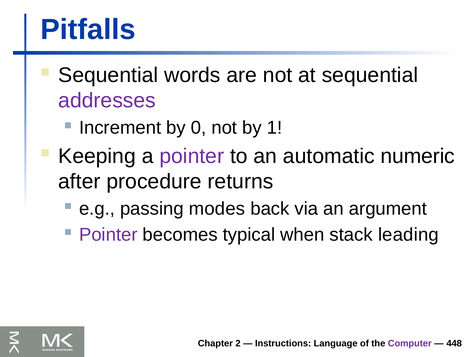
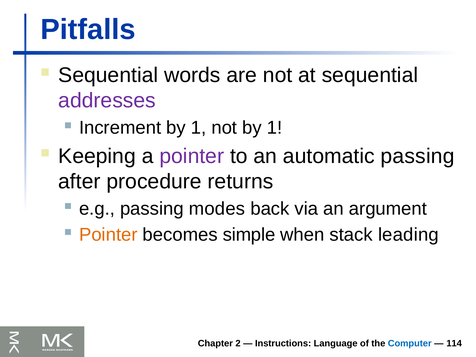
Increment by 0: 0 -> 1
automatic numeric: numeric -> passing
Pointer at (108, 235) colour: purple -> orange
typical: typical -> simple
Computer colour: purple -> blue
448: 448 -> 114
